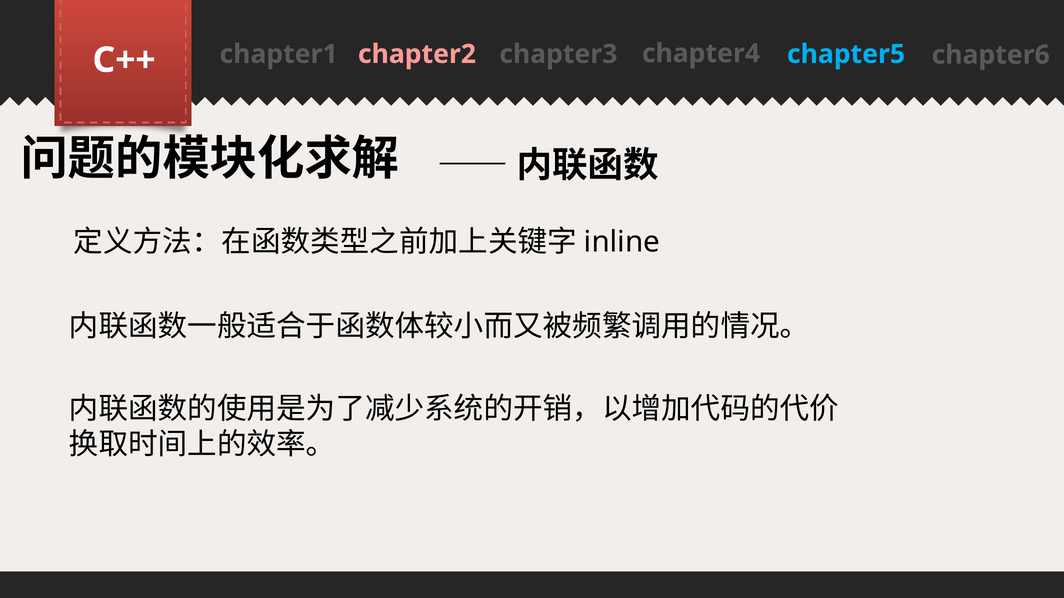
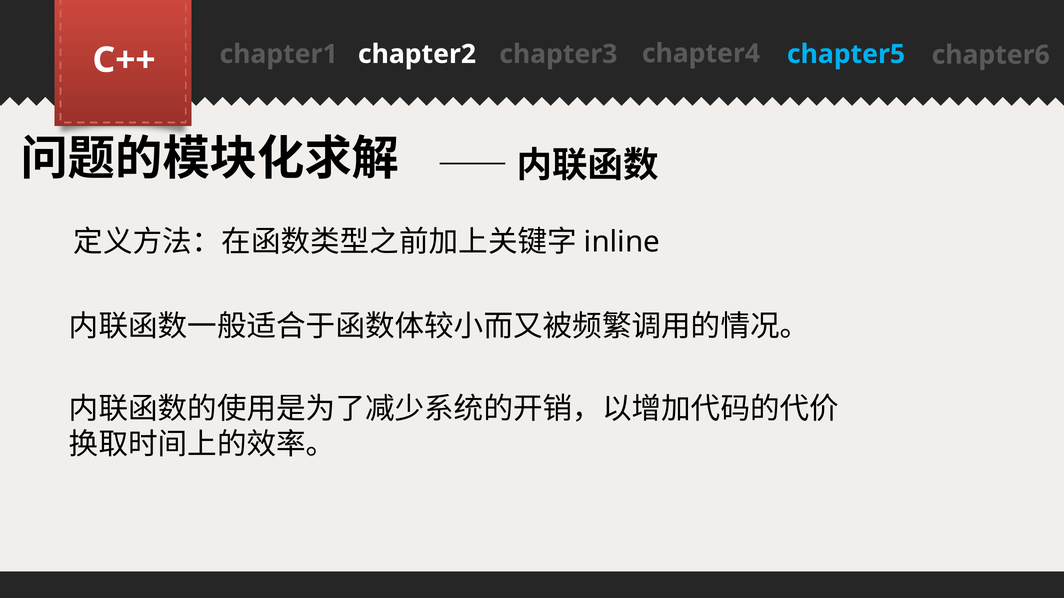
chapter2 colour: pink -> white
